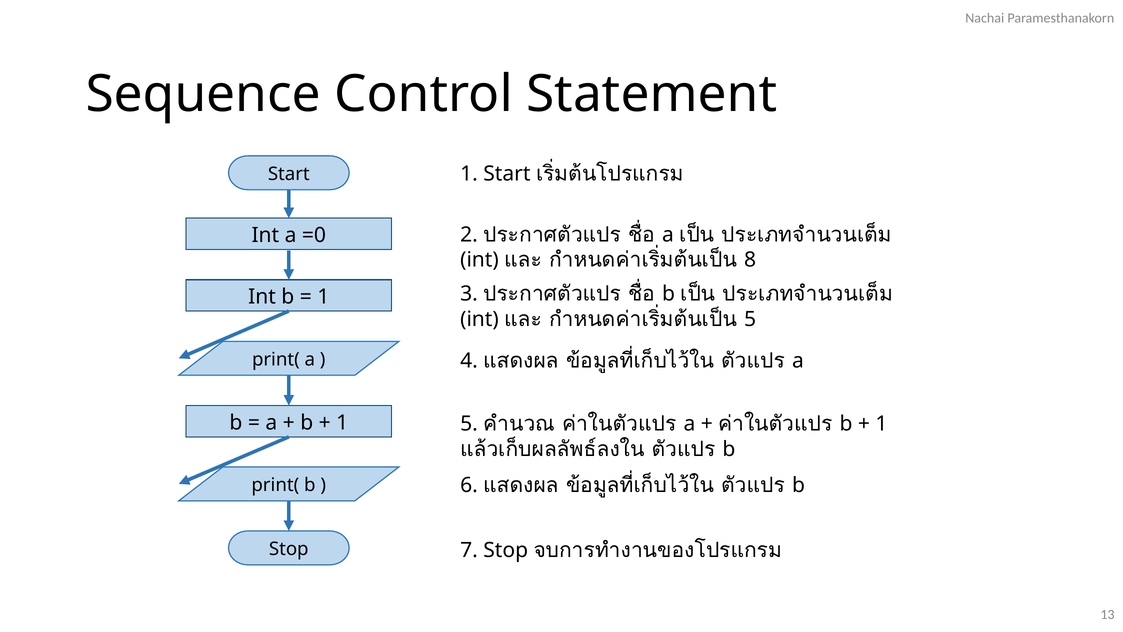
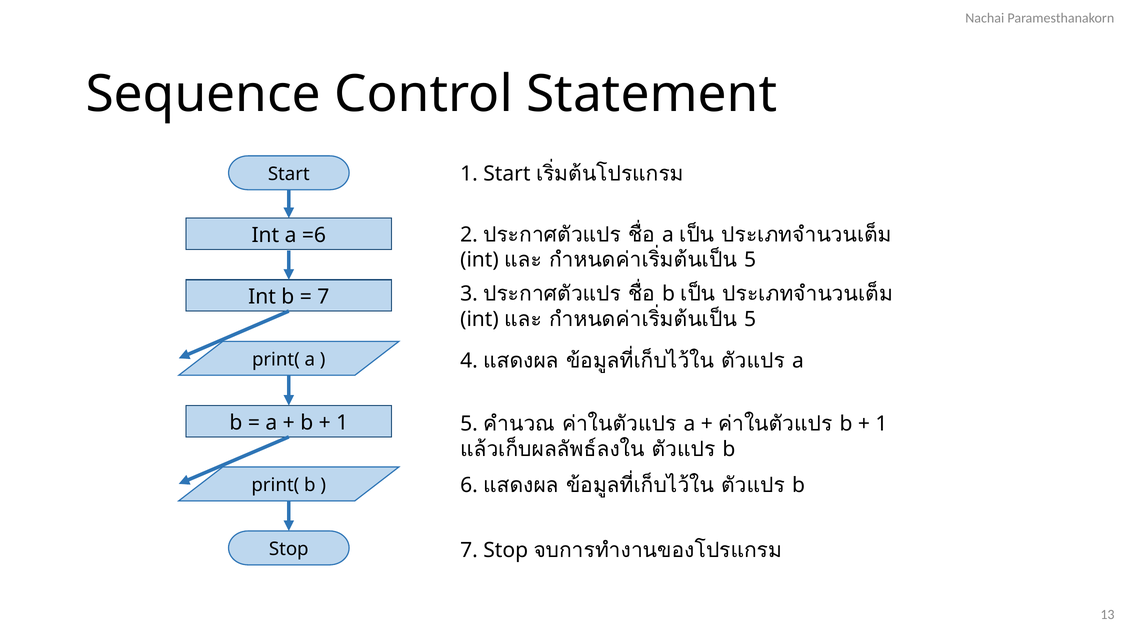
=0: =0 -> =6
8 at (750, 260): 8 -> 5
1 at (323, 297): 1 -> 7
